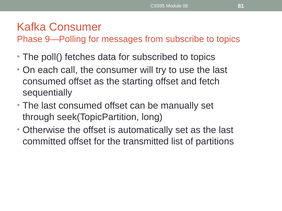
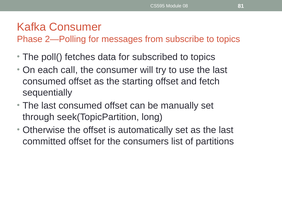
9—Polling: 9—Polling -> 2—Polling
transmitted: transmitted -> consumers
